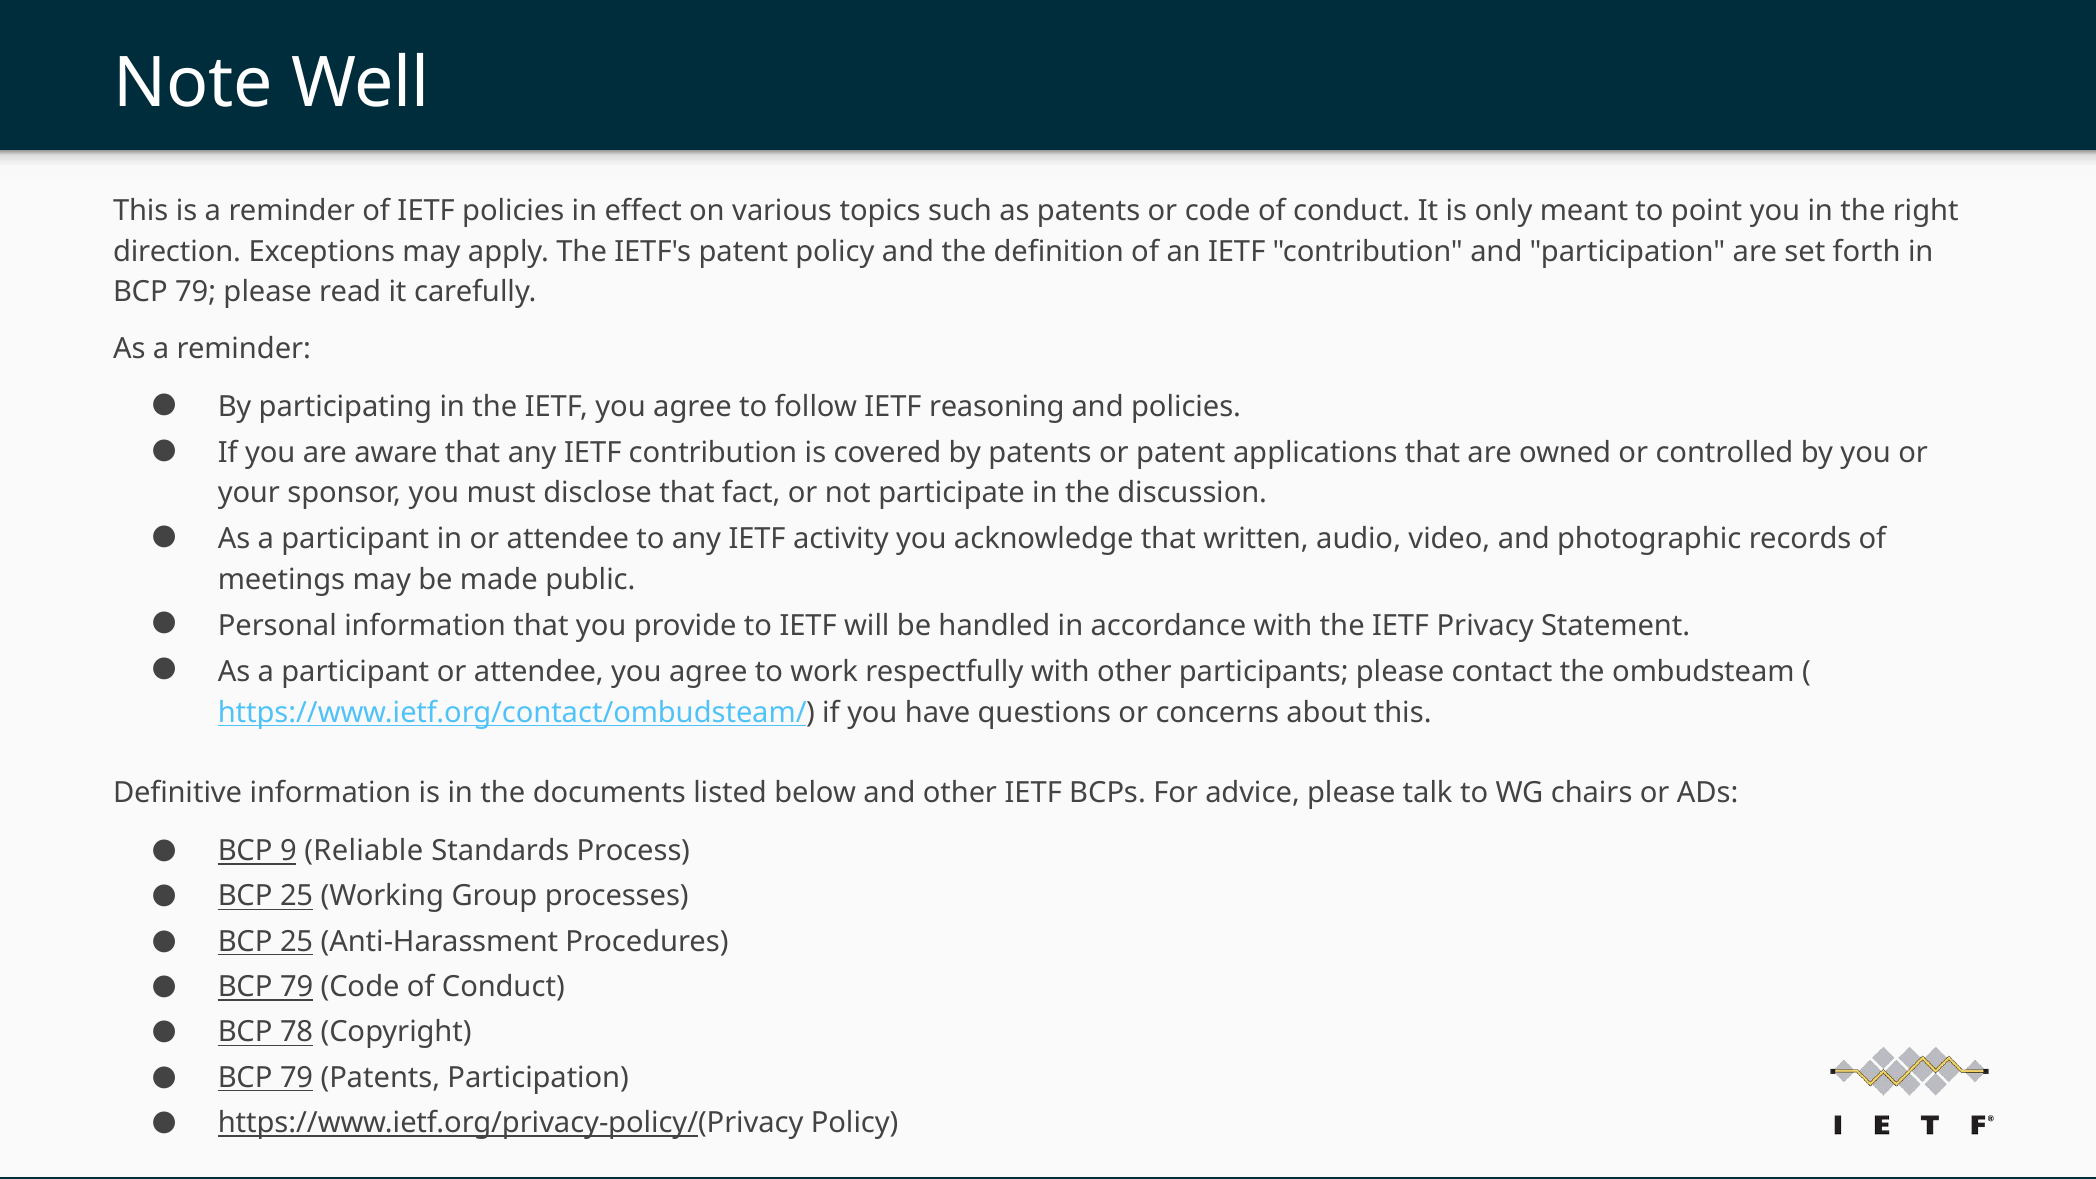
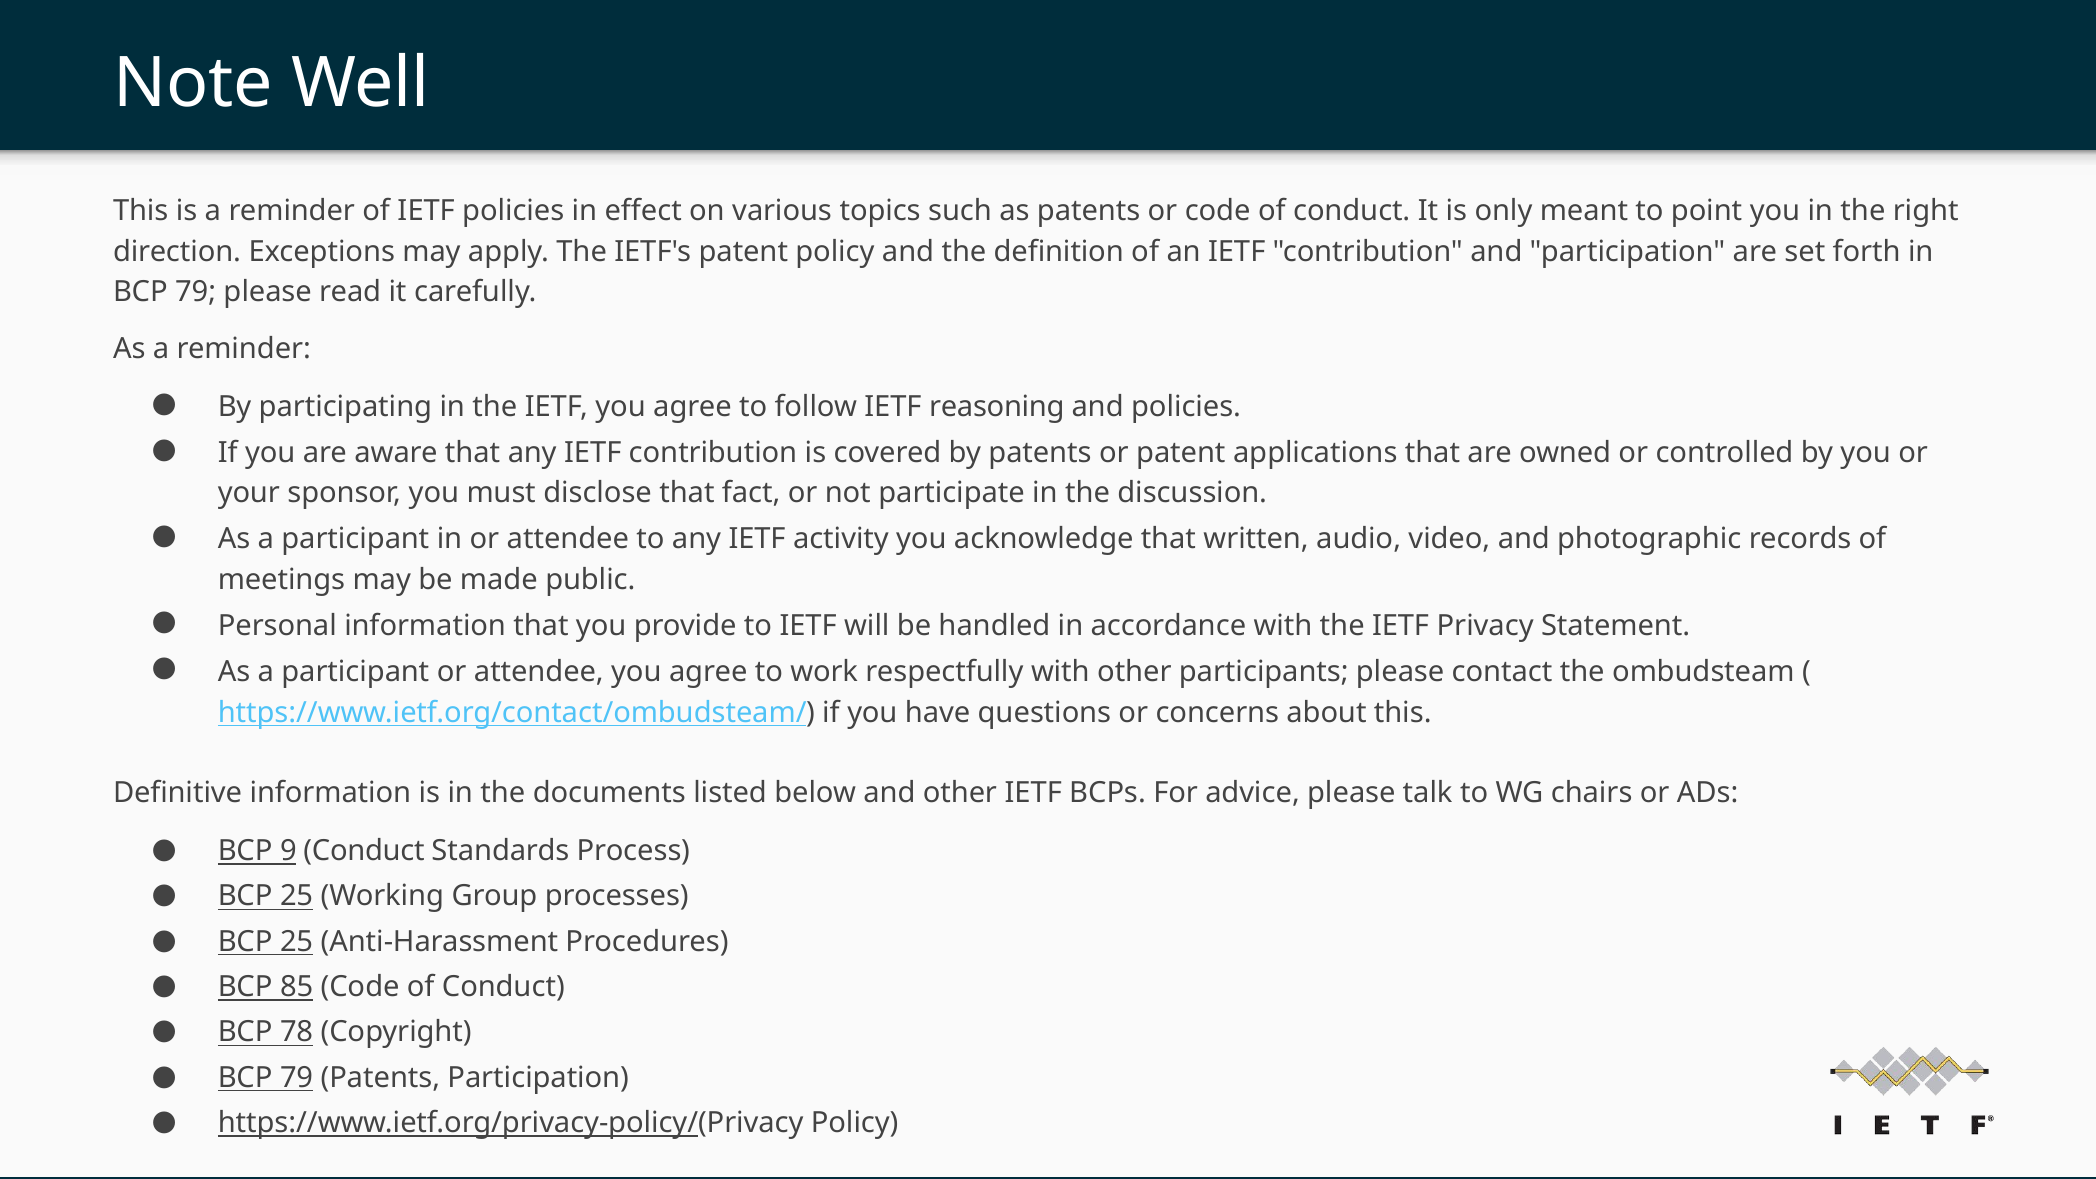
9 Reliable: Reliable -> Conduct
79 at (297, 987): 79 -> 85
